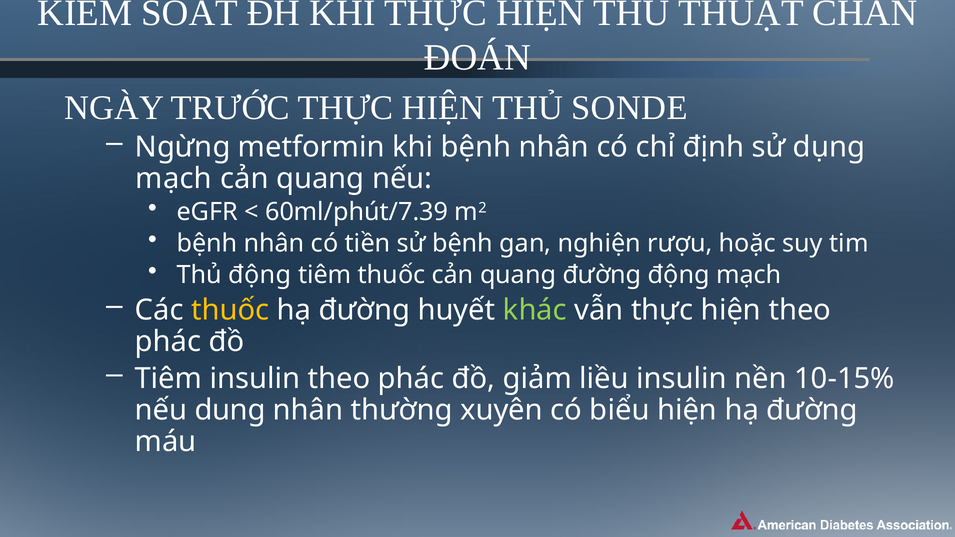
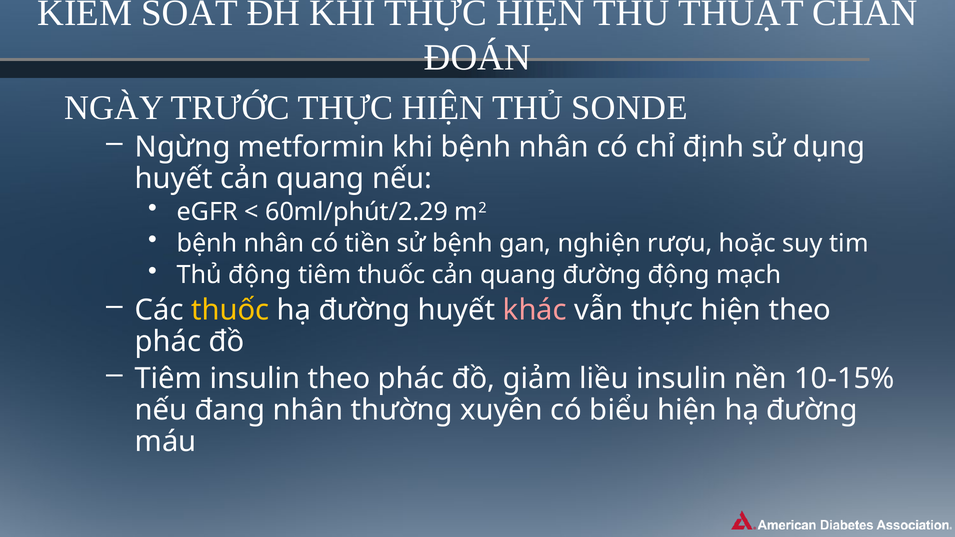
mạch at (174, 179): mạch -> huyết
60ml/phút/7.39: 60ml/phút/7.39 -> 60ml/phút/2.29
khác colour: light green -> pink
dung: dung -> đang
